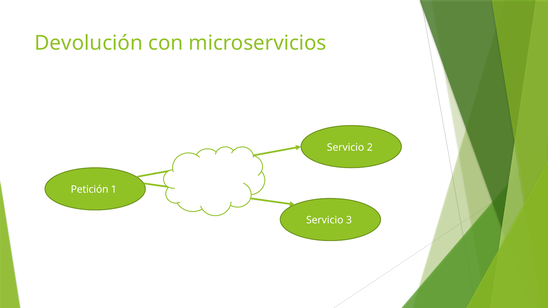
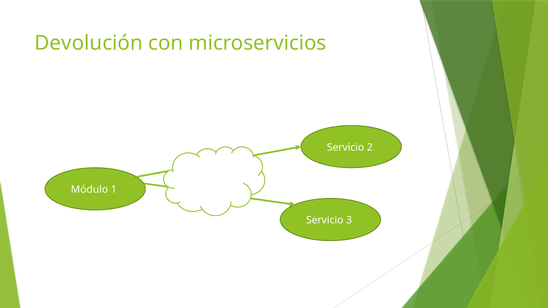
Petición: Petición -> Módulo
